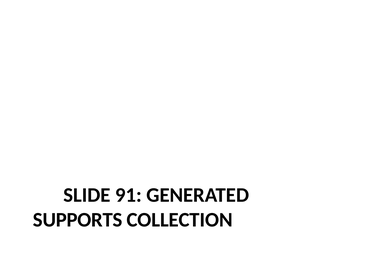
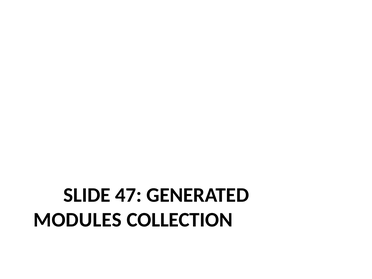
91: 91 -> 47
SUPPORTS: SUPPORTS -> MODULES
